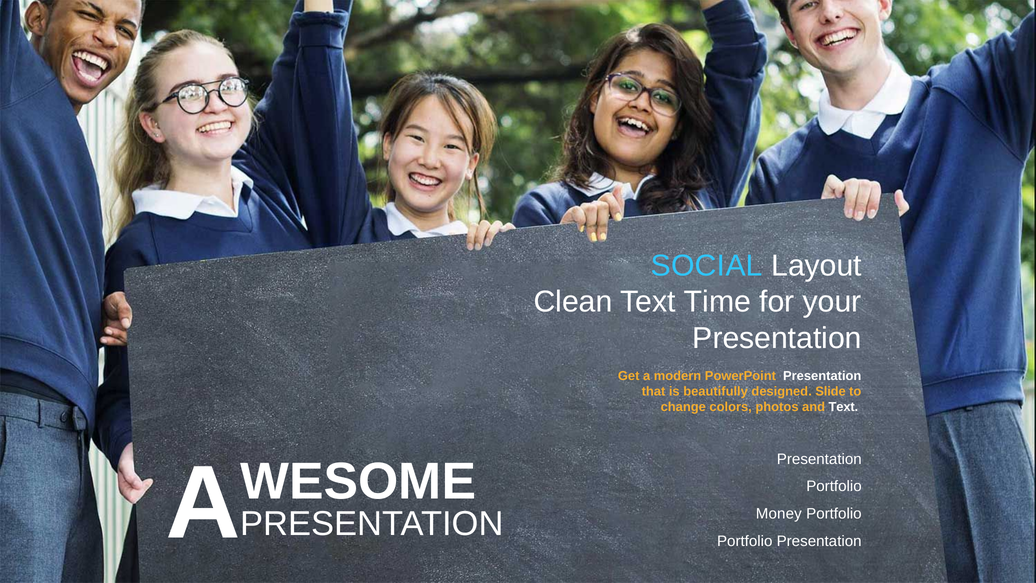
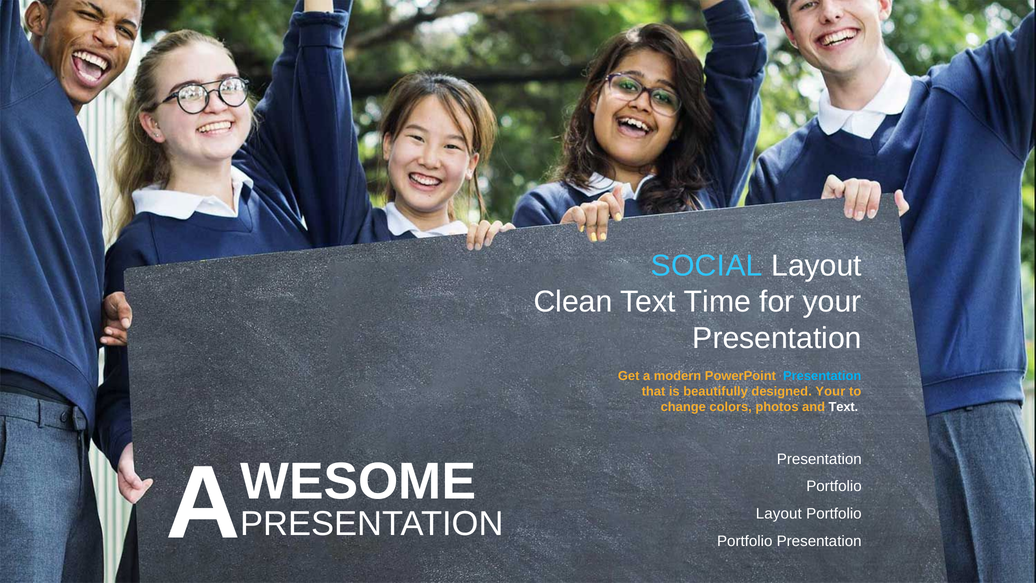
Presentation at (822, 376) colour: white -> light blue
designed Slide: Slide -> Your
Money at (779, 514): Money -> Layout
